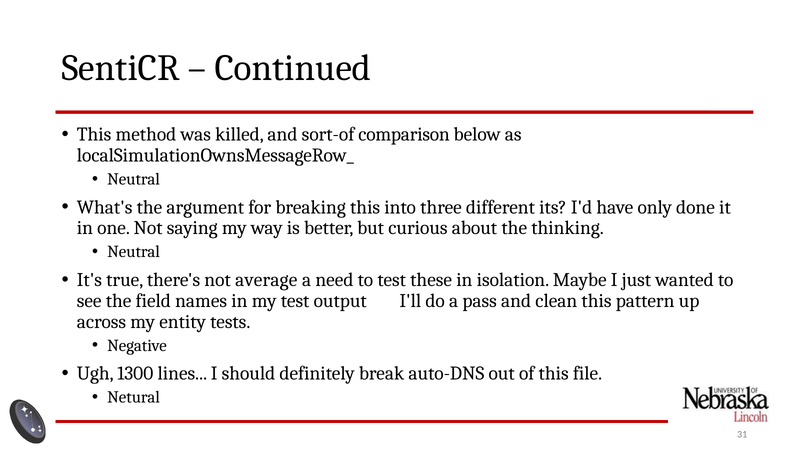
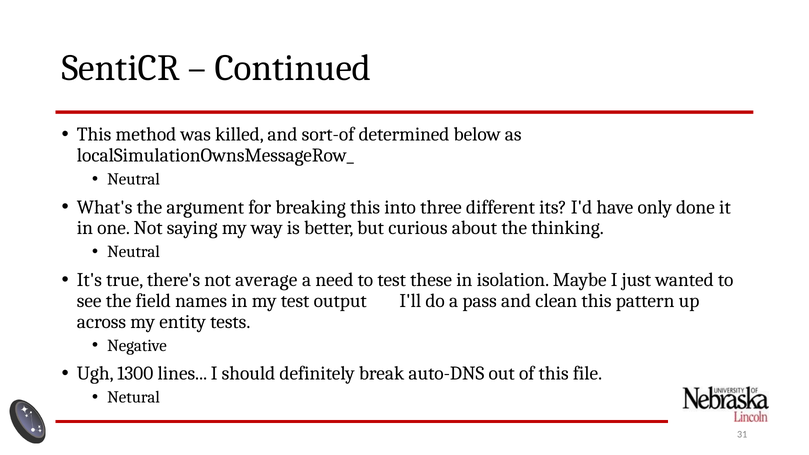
comparison: comparison -> determined
